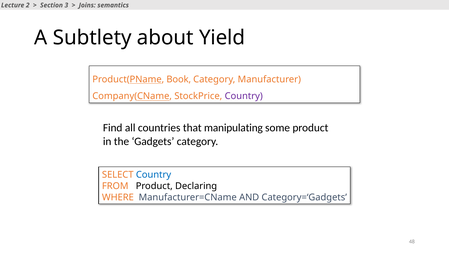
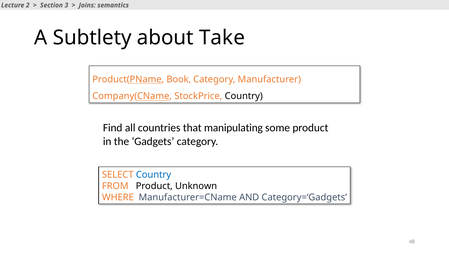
Yield: Yield -> Take
Country at (244, 96) colour: purple -> black
Declaring: Declaring -> Unknown
